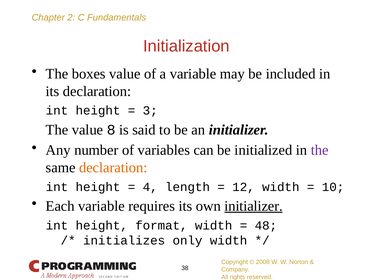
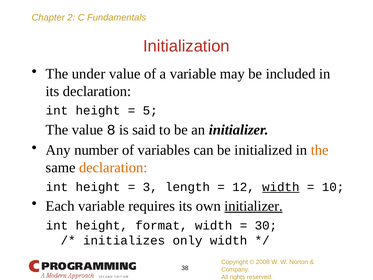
boxes: boxes -> under
3: 3 -> 5
the at (320, 150) colour: purple -> orange
4: 4 -> 3
width at (281, 187) underline: none -> present
48: 48 -> 30
